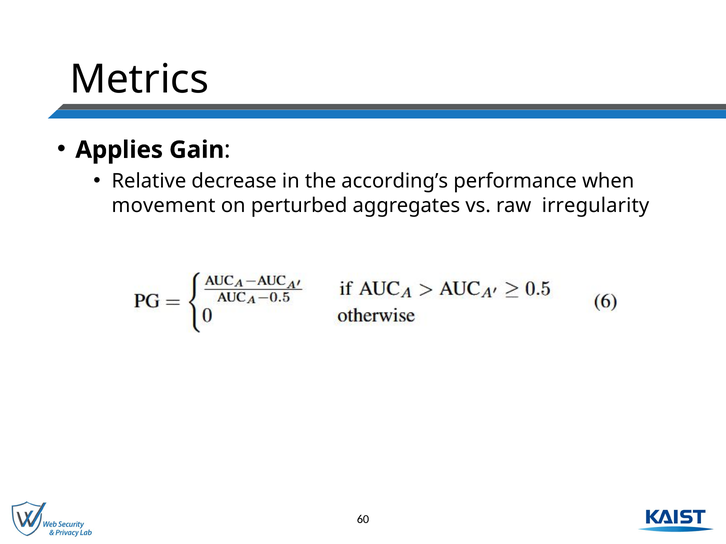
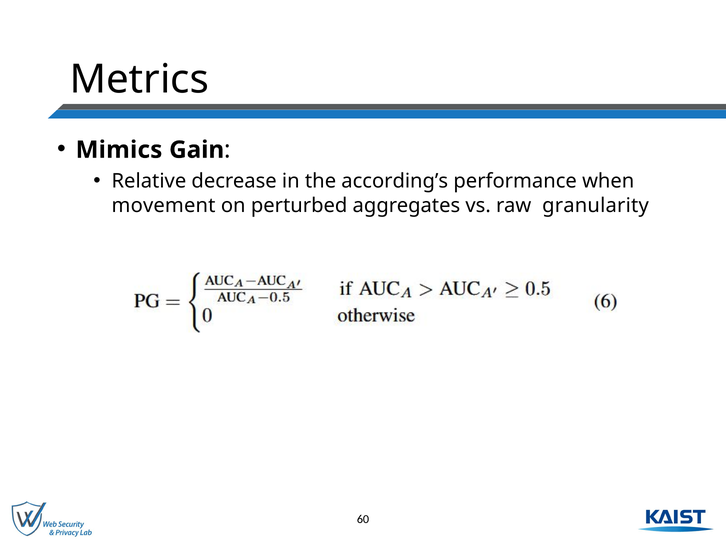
Applies: Applies -> Mimics
irregularity: irregularity -> granularity
